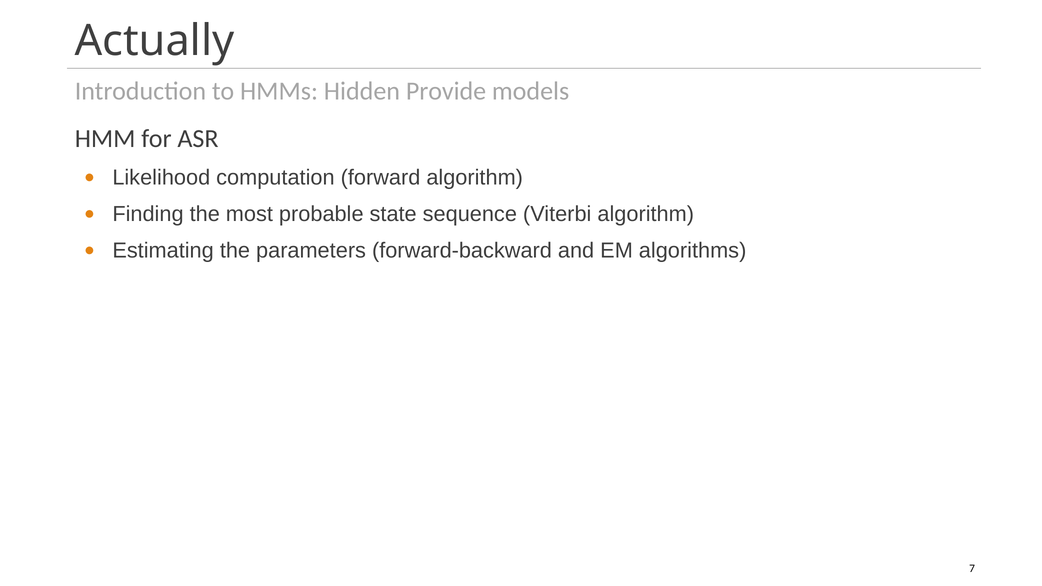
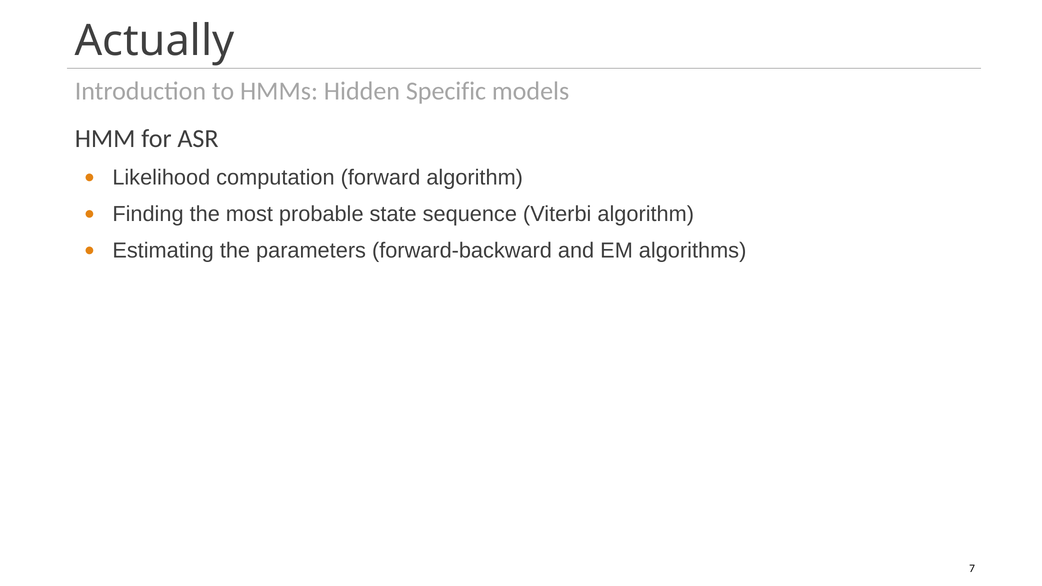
Provide: Provide -> Specific
